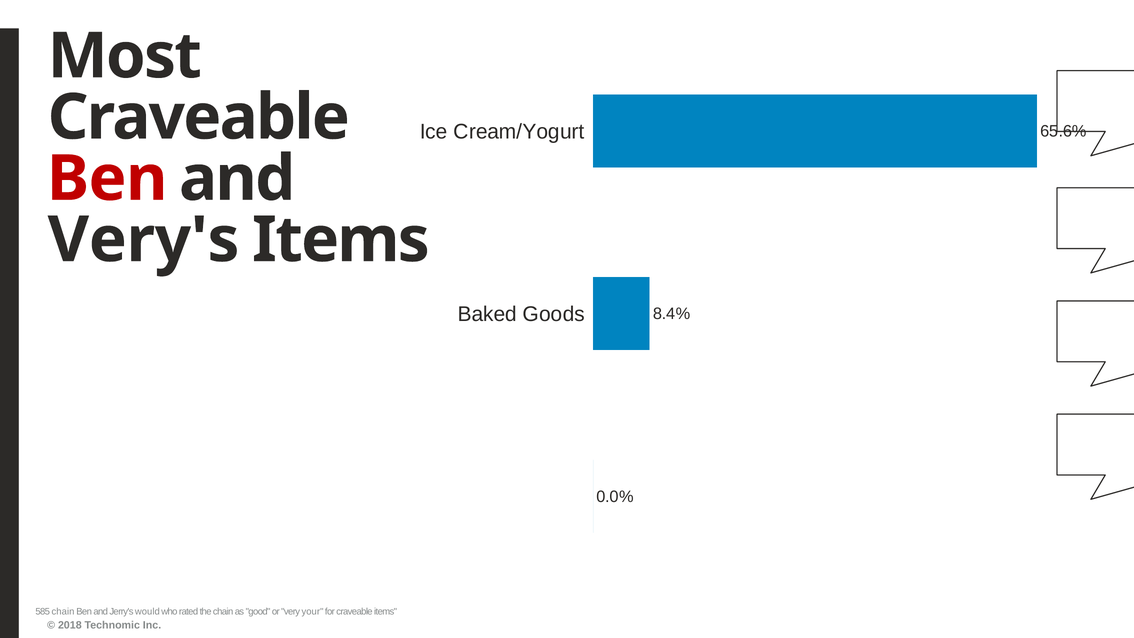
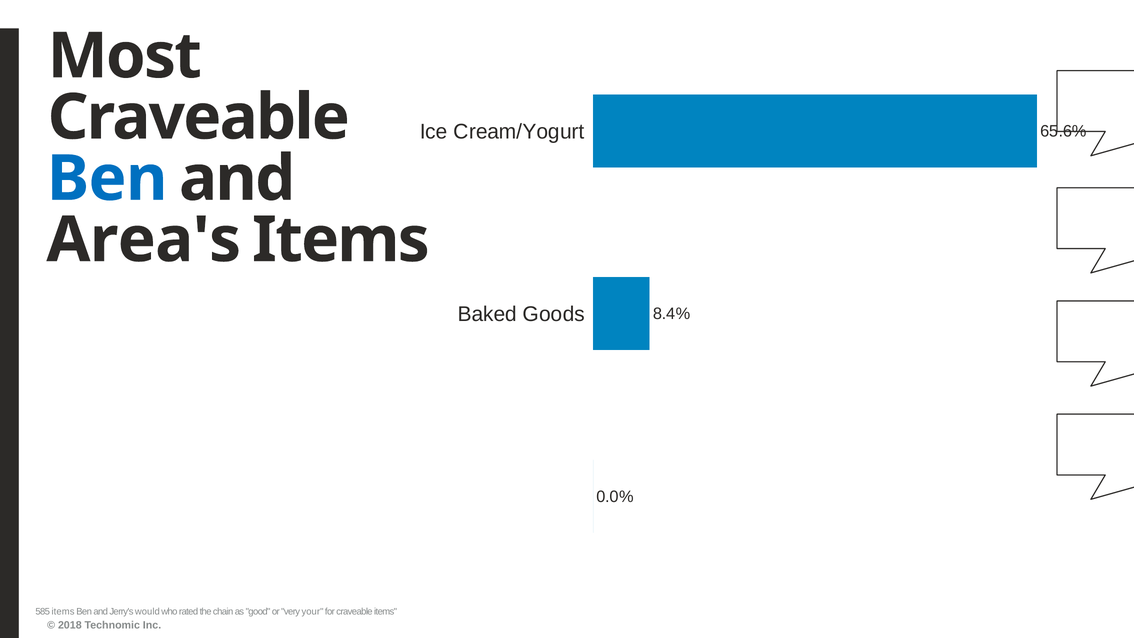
Ben at (107, 179) colour: red -> blue
Very's: Very's -> Area's
585 chain: chain -> items
